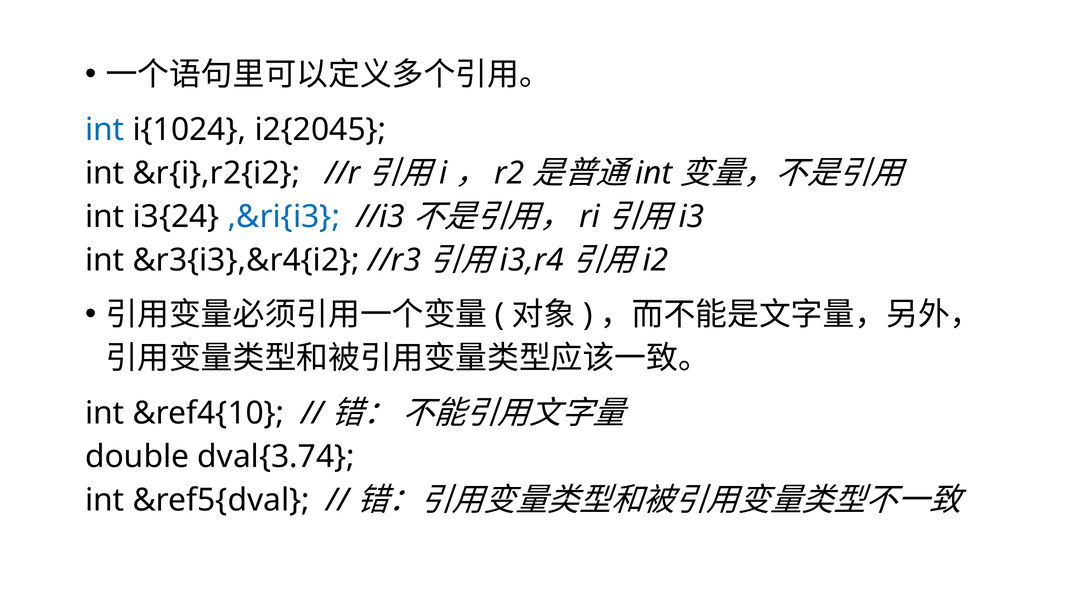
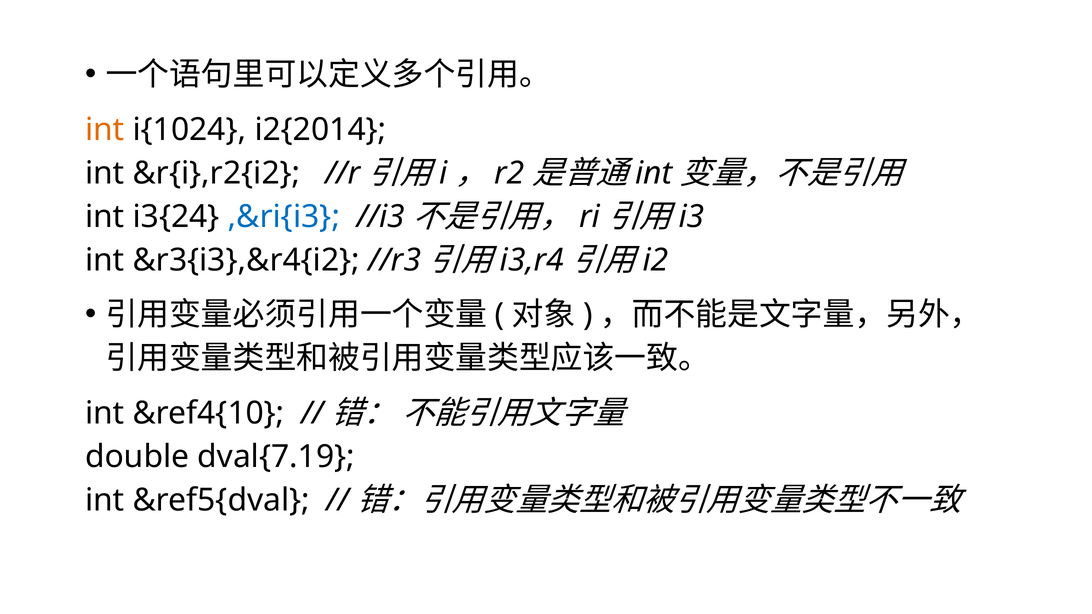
int at (105, 130) colour: blue -> orange
i2{2045: i2{2045 -> i2{2014
dval{3.74: dval{3.74 -> dval{7.19
